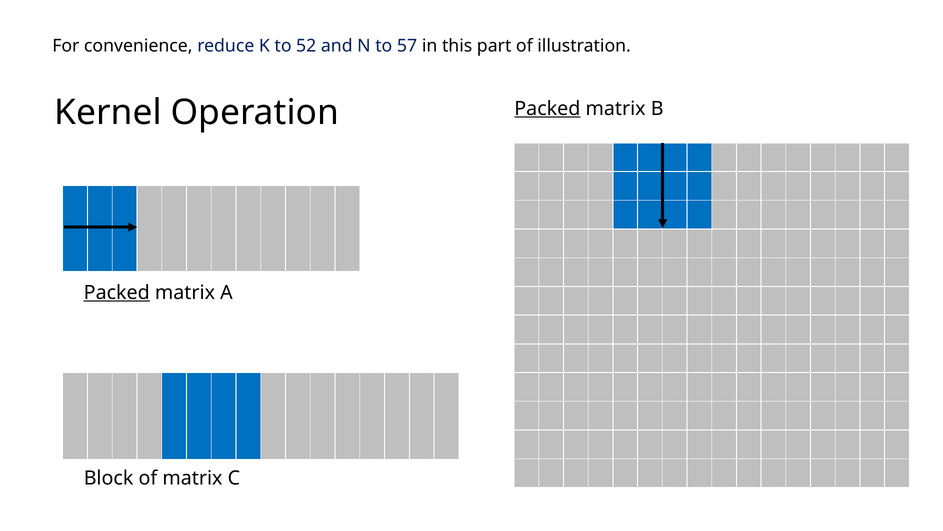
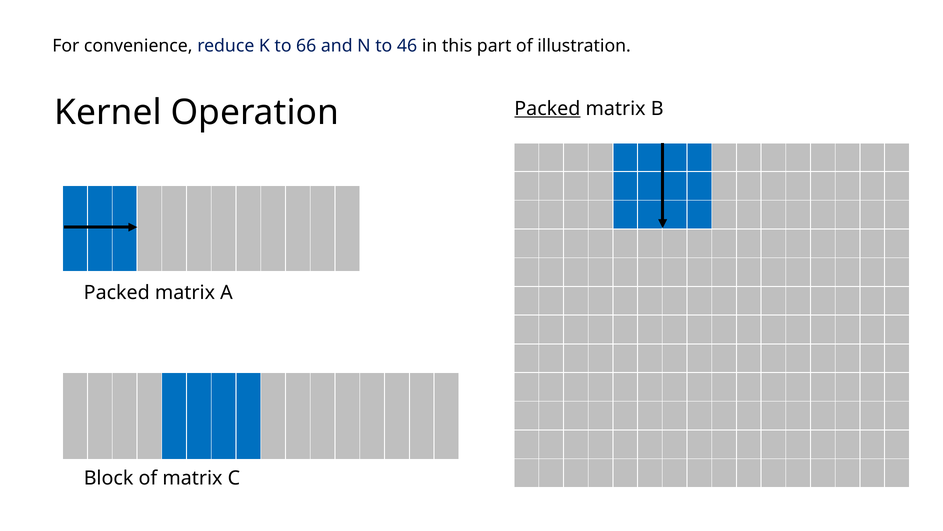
52: 52 -> 66
57: 57 -> 46
Packed at (117, 292) underline: present -> none
